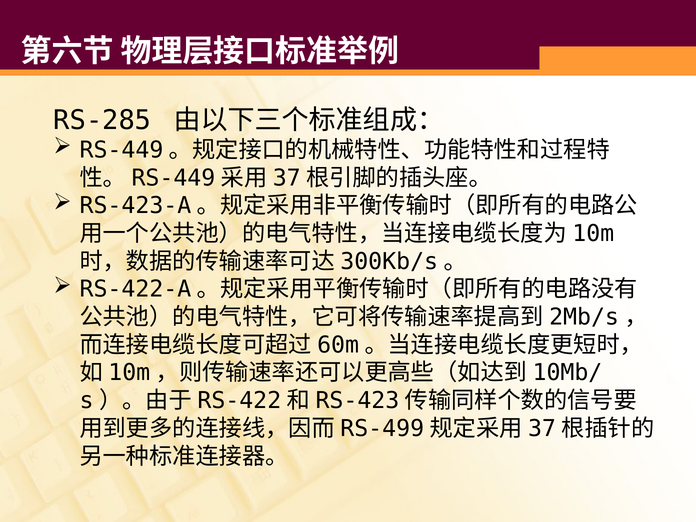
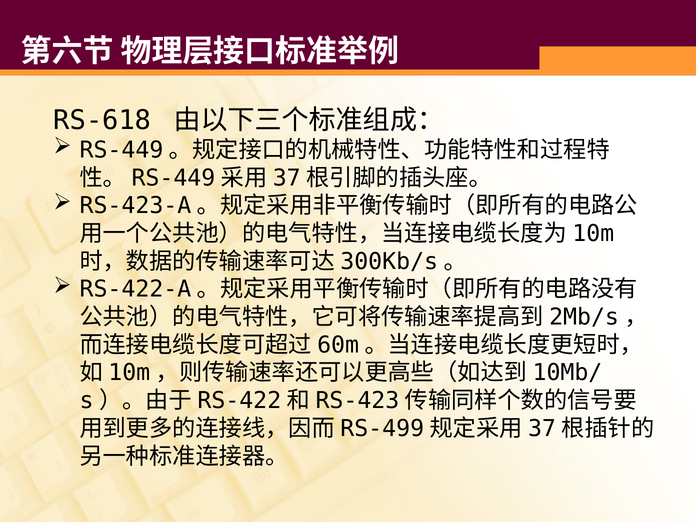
RS-285: RS-285 -> RS-618
